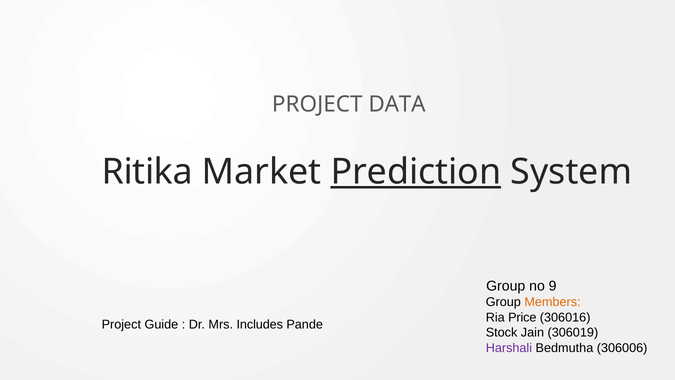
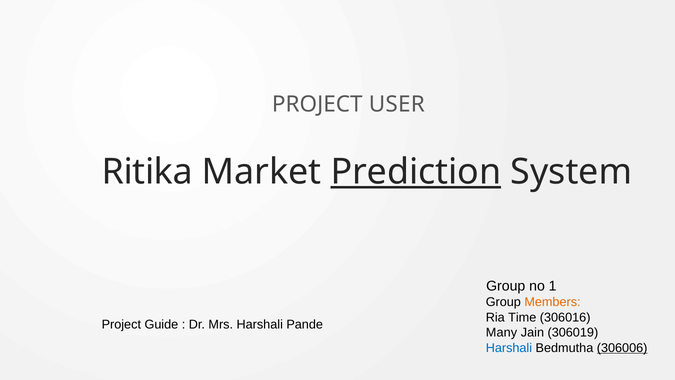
DATA: DATA -> USER
9: 9 -> 1
Price: Price -> Time
Mrs Includes: Includes -> Harshali
Stock: Stock -> Many
Harshali at (509, 348) colour: purple -> blue
306006 underline: none -> present
